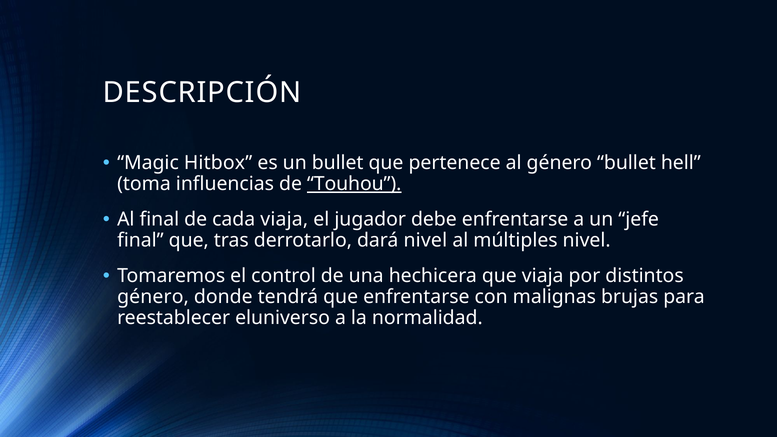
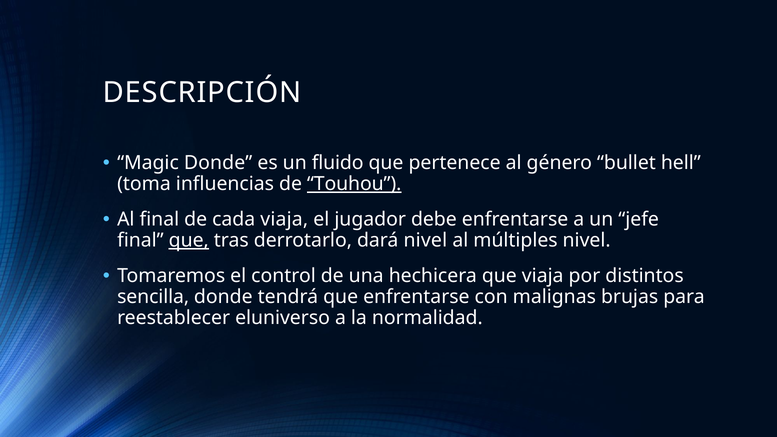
Magic Hitbox: Hitbox -> Donde
un bullet: bullet -> fluido
que at (189, 241) underline: none -> present
género at (153, 297): género -> sencilla
